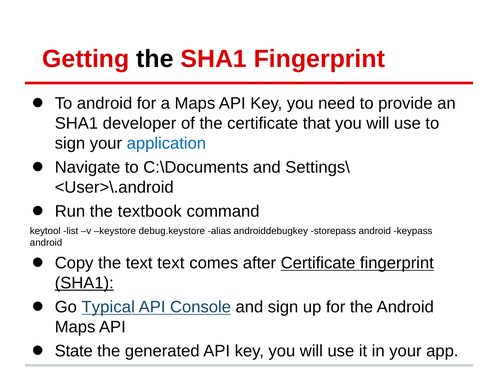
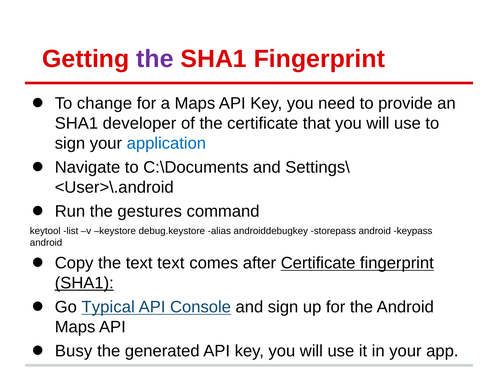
the at (155, 59) colour: black -> purple
To android: android -> change
textbook: textbook -> gestures
State: State -> Busy
